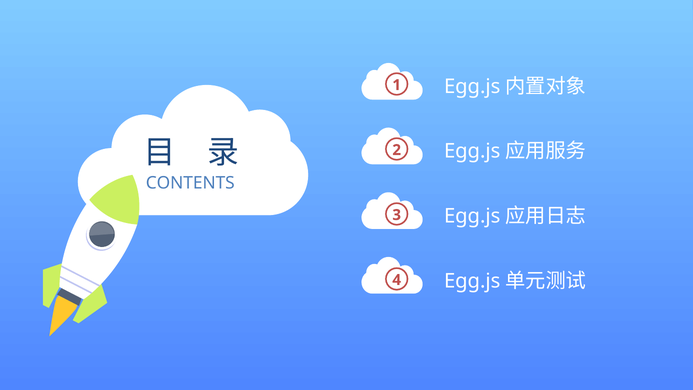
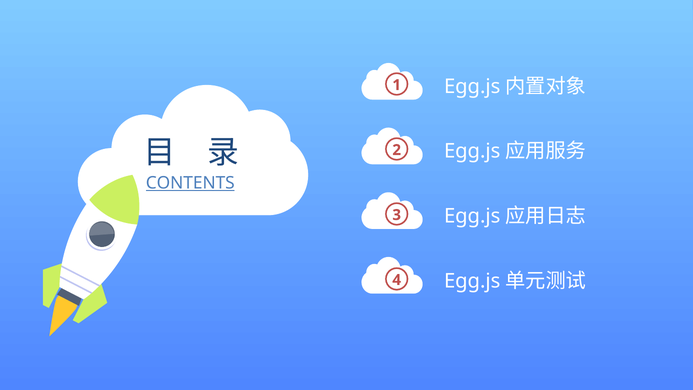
CONTENTS underline: none -> present
